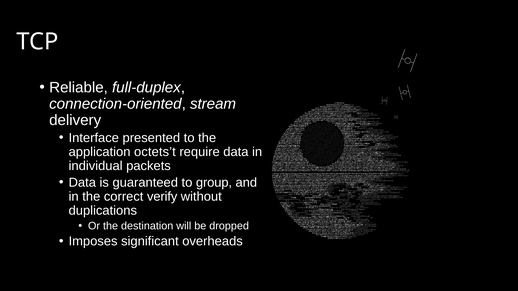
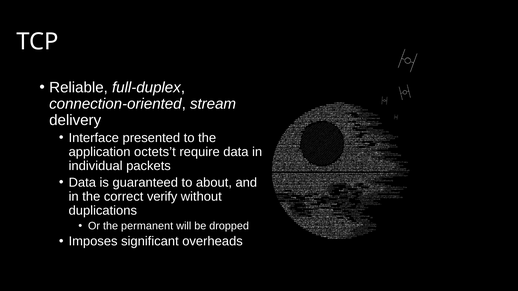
group: group -> about
destination: destination -> permanent
